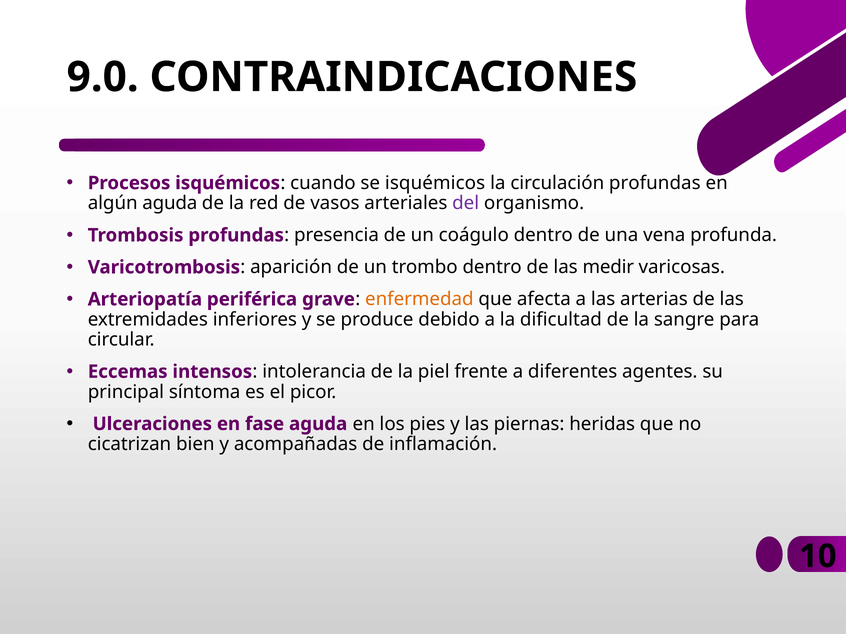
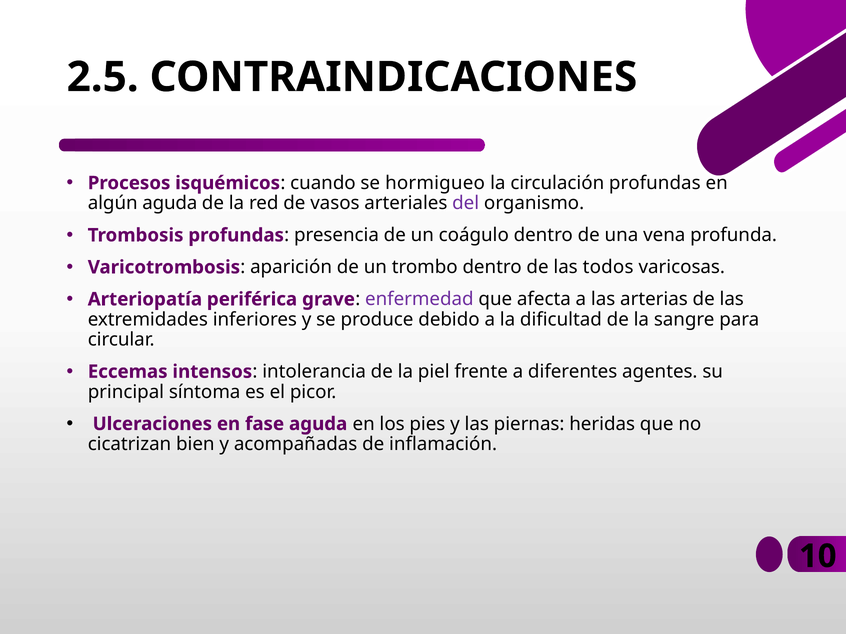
9.0: 9.0 -> 2.5
se isquémicos: isquémicos -> hormigueo
medir: medir -> todos
enfermedad colour: orange -> purple
